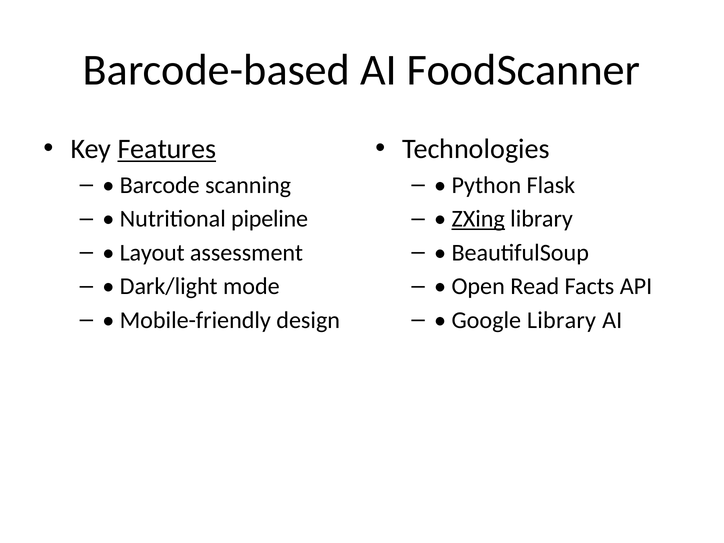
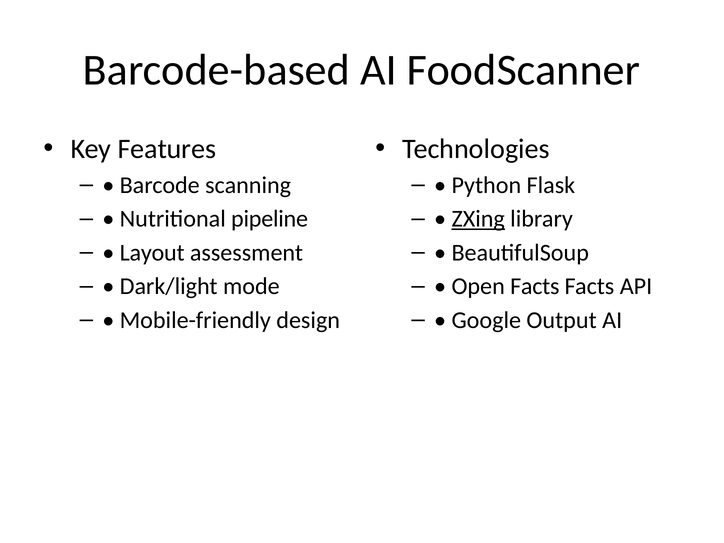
Features underline: present -> none
Open Read: Read -> Facts
Google Library: Library -> Output
